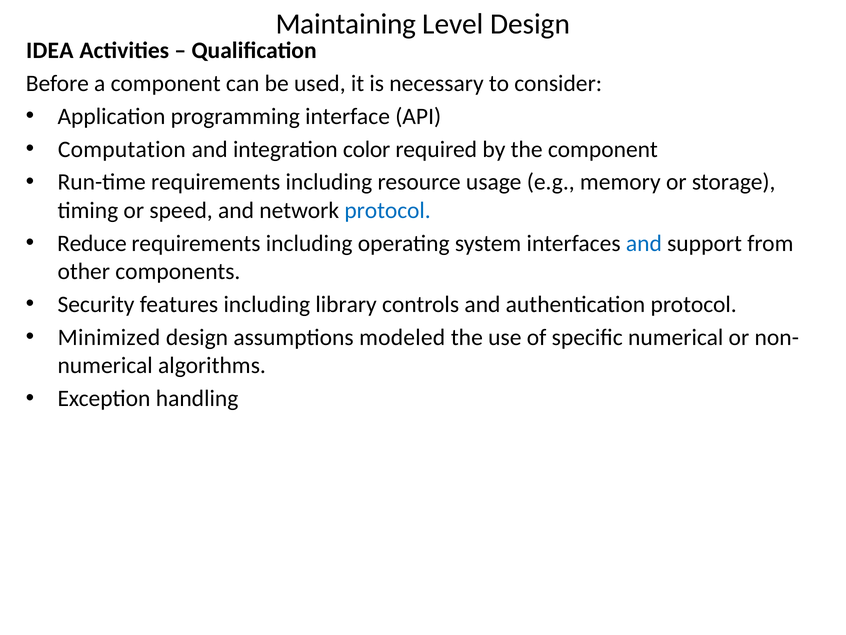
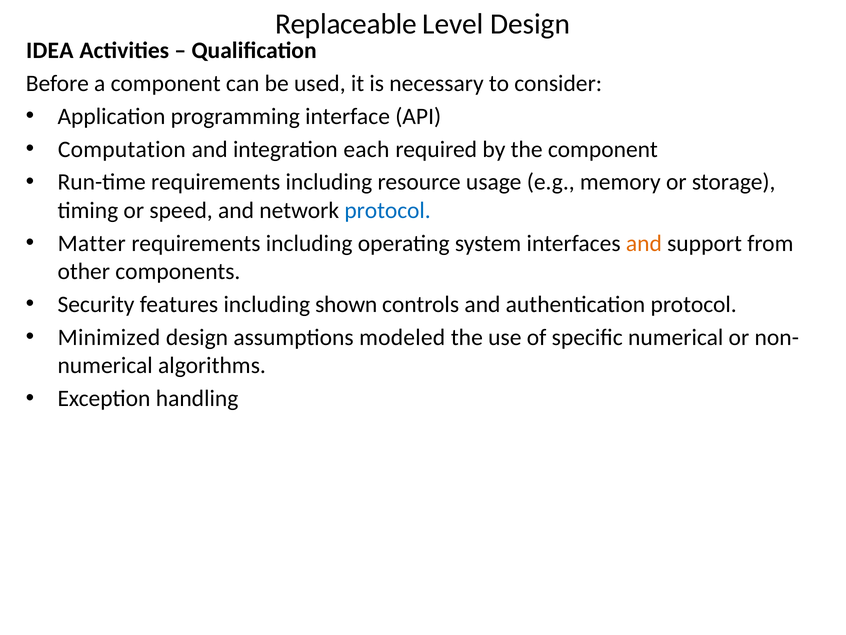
Maintaining: Maintaining -> Replaceable
color: color -> each
Reduce: Reduce -> Matter
and at (644, 243) colour: blue -> orange
library: library -> shown
